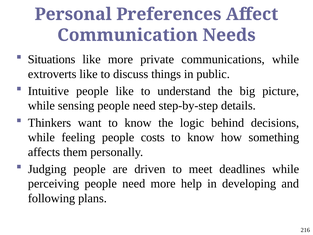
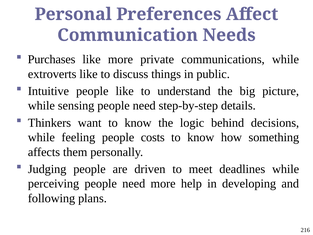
Situations: Situations -> Purchases
